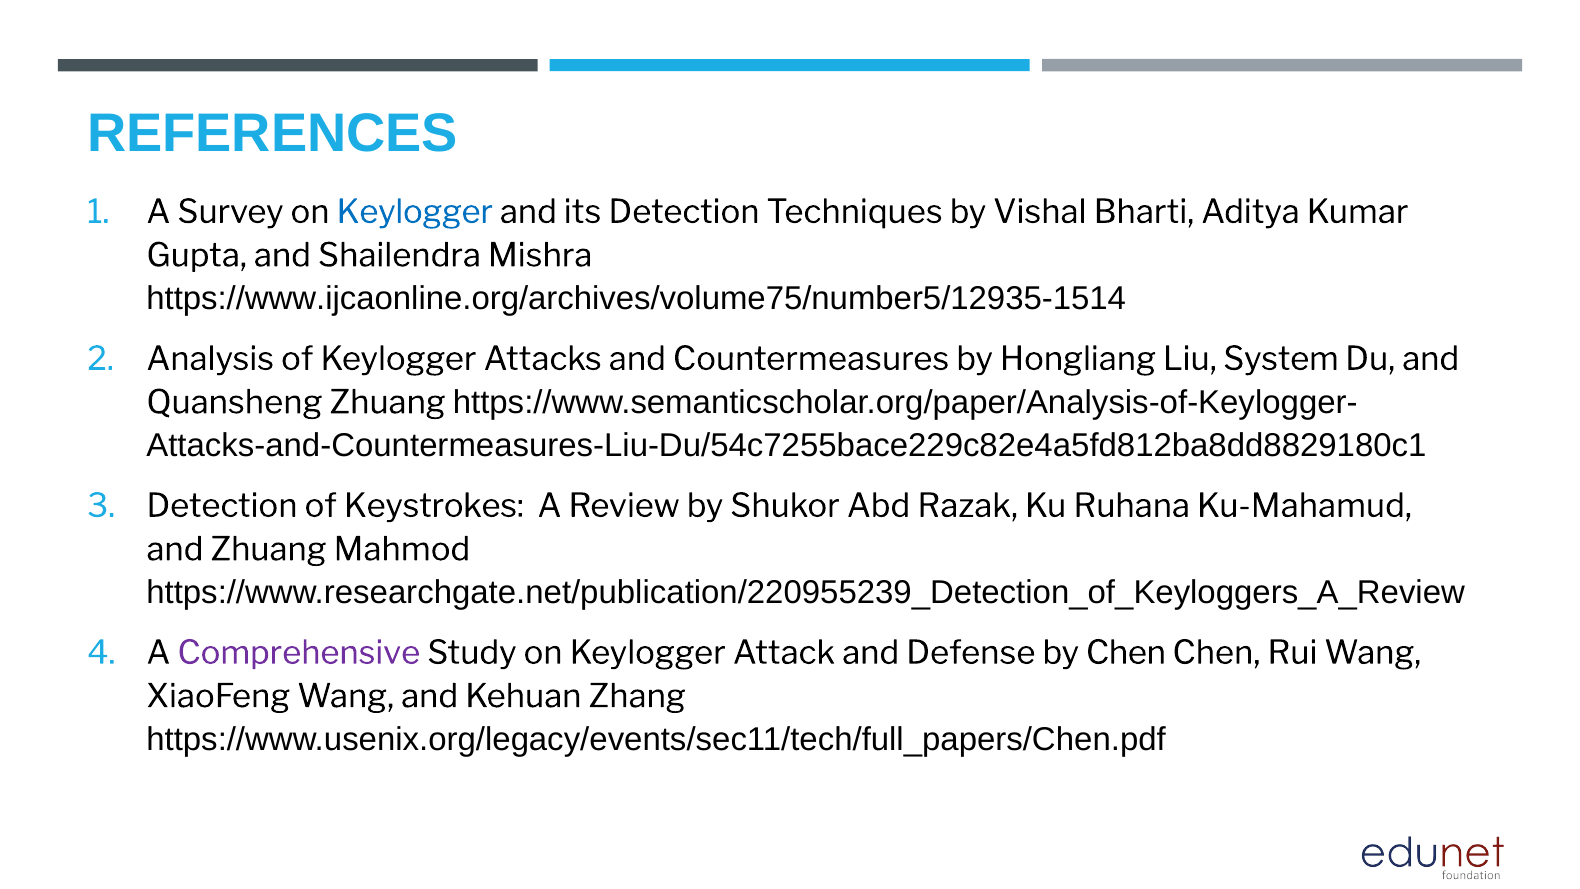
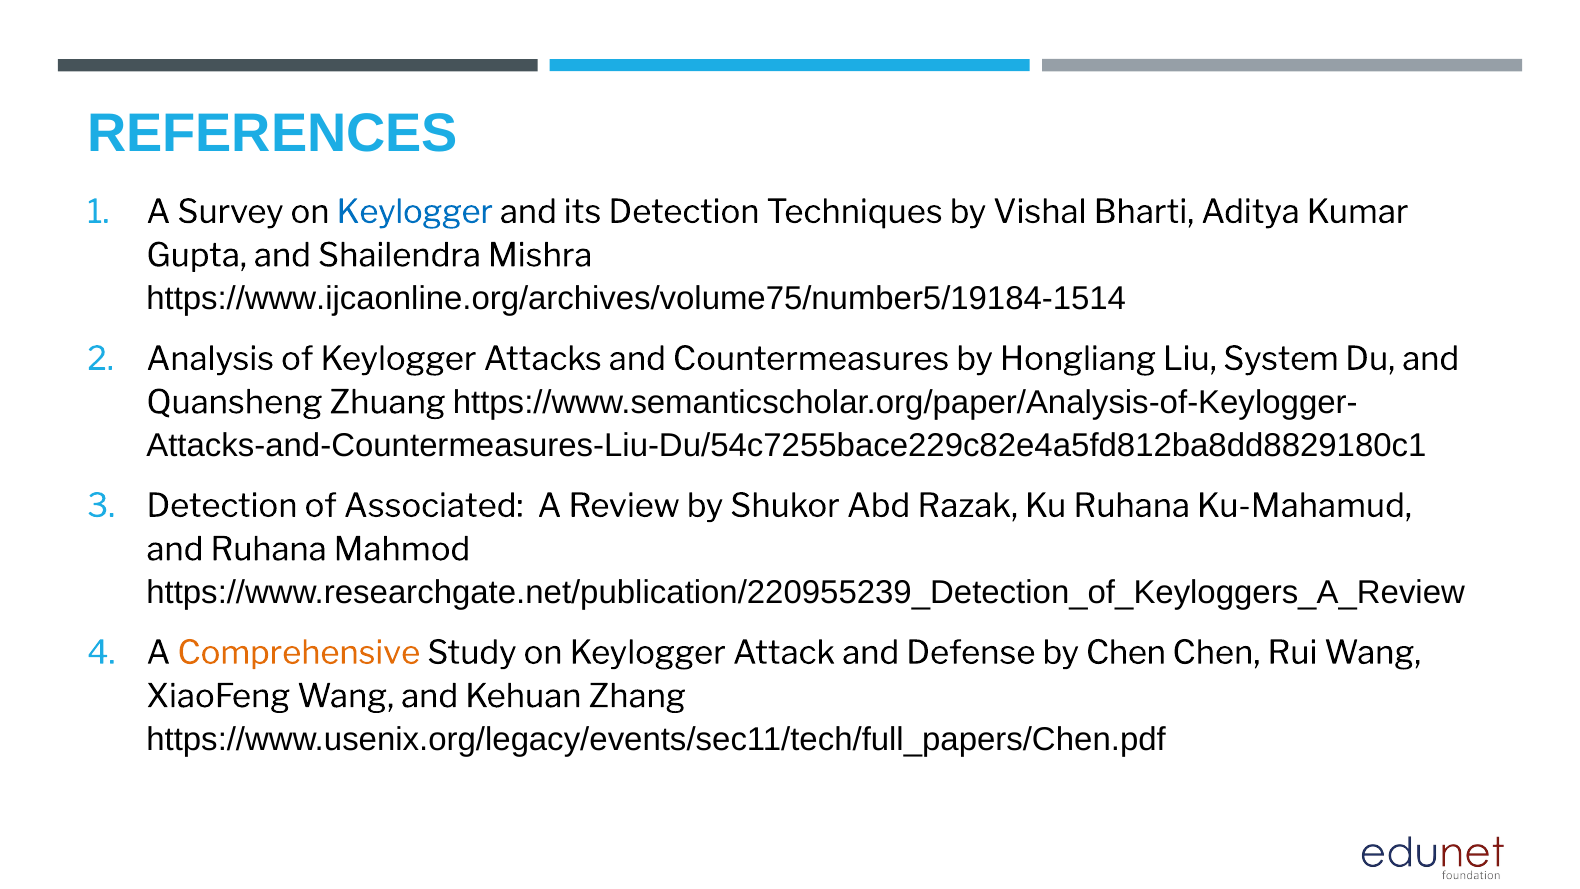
https://www.ijcaonline.org/archives/volume75/number5/12935-1514: https://www.ijcaonline.org/archives/volume75/number5/12935-1514 -> https://www.ijcaonline.org/archives/volume75/number5/19184-1514
Keystrokes: Keystrokes -> Associated
and Zhuang: Zhuang -> Ruhana
Comprehensive colour: purple -> orange
